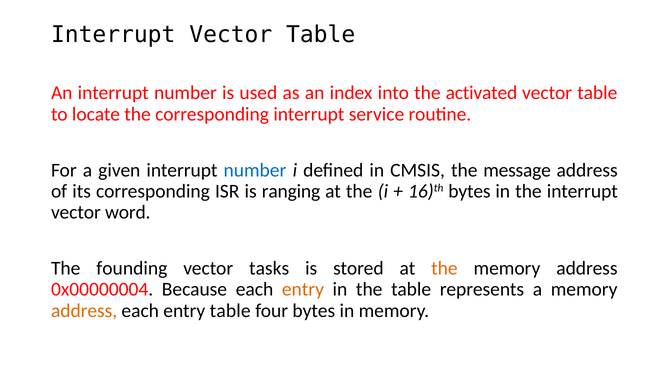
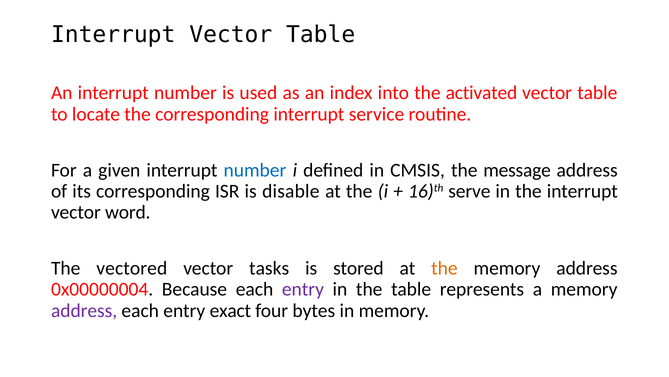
ranging: ranging -> disable
16)th bytes: bytes -> serve
founding: founding -> vectored
entry at (303, 289) colour: orange -> purple
address at (84, 310) colour: orange -> purple
entry table: table -> exact
